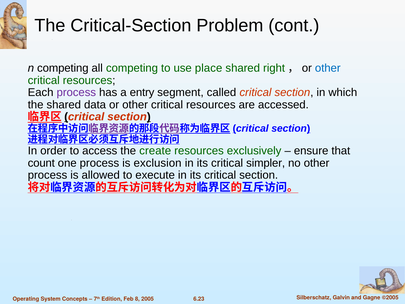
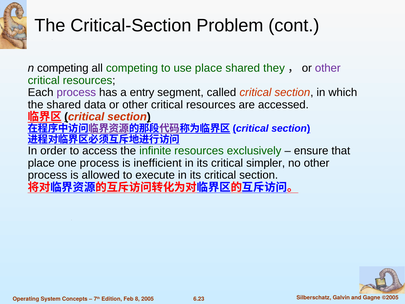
right: right -> they
other at (328, 68) colour: blue -> purple
create: create -> infinite
count at (41, 163): count -> place
exclusion: exclusion -> inefficient
